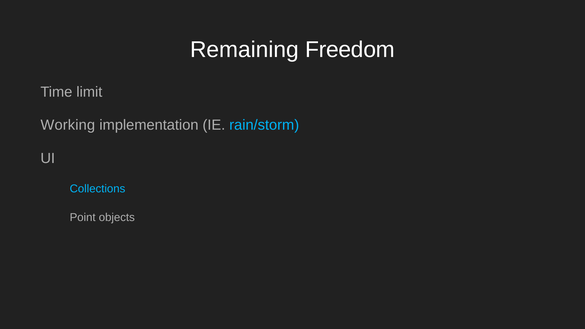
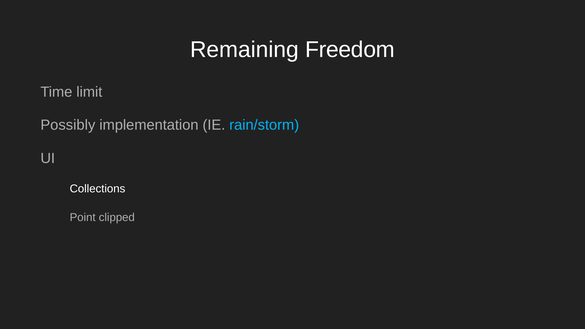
Working: Working -> Possibly
Collections colour: light blue -> white
objects: objects -> clipped
